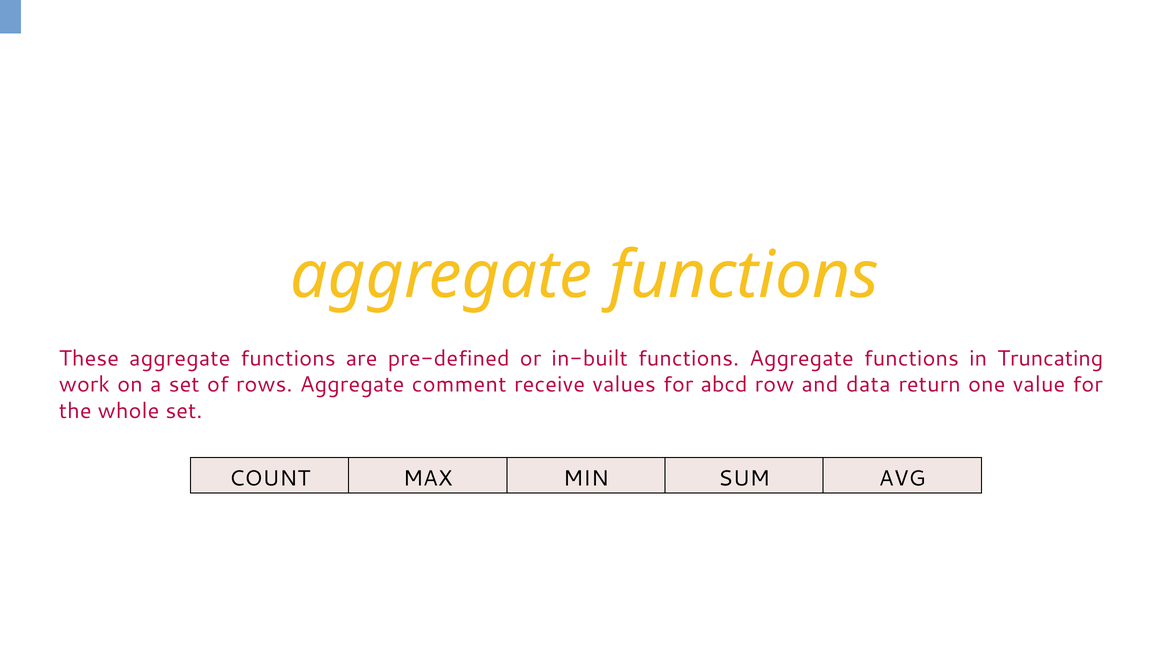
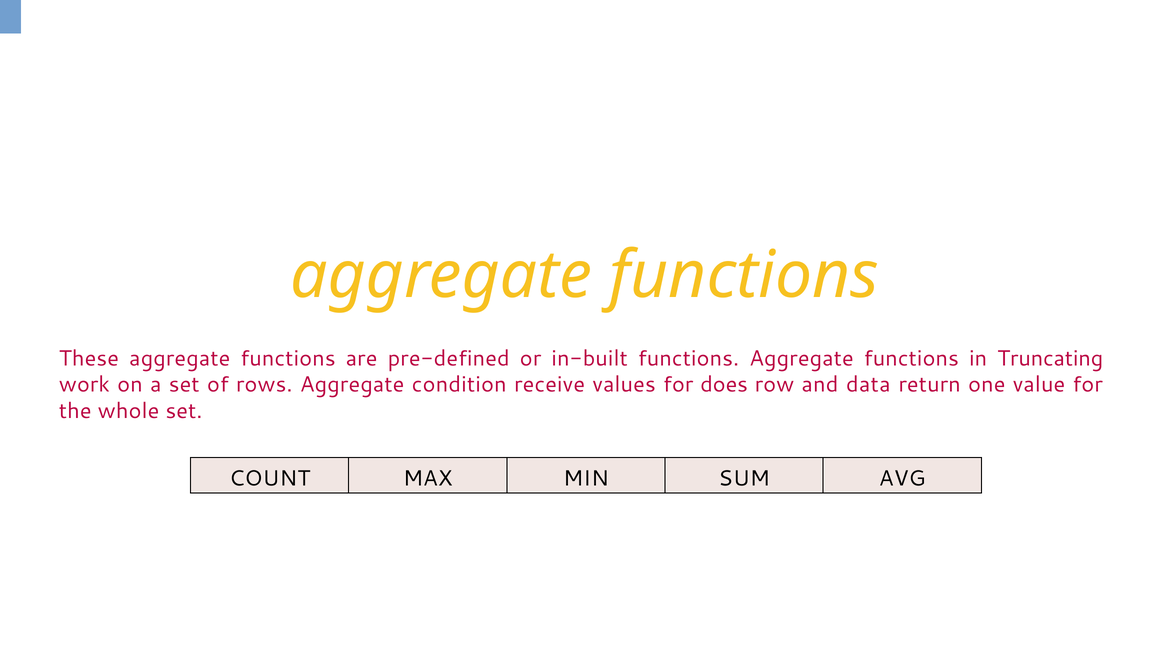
comment: comment -> condition
abcd: abcd -> does
